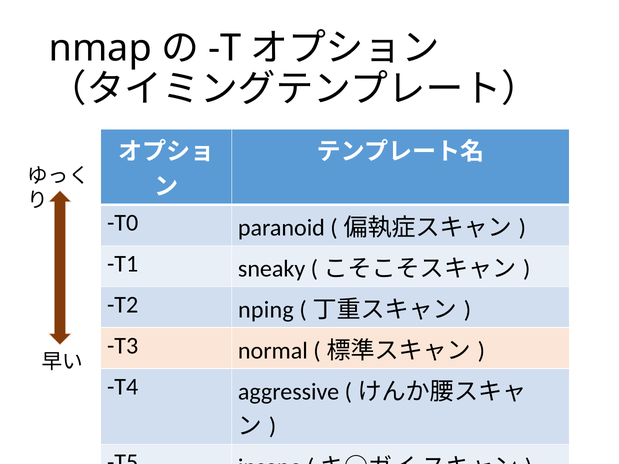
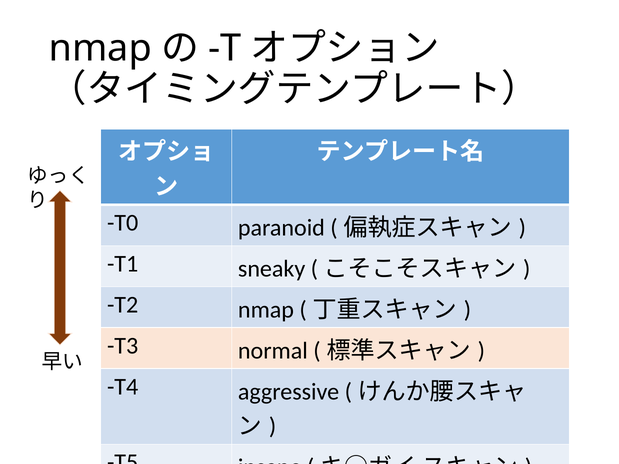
T2 nping: nping -> nmap
